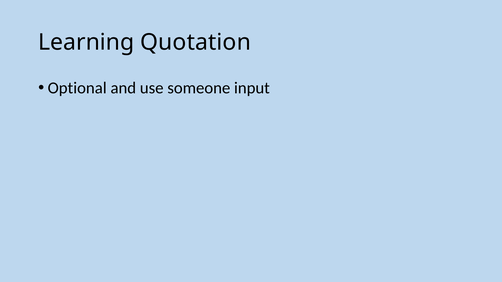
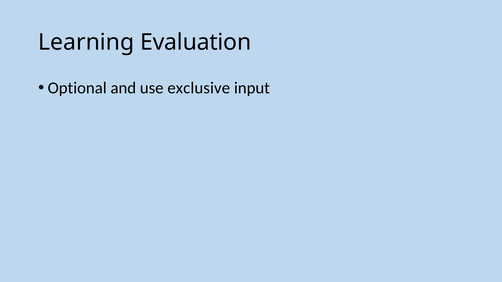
Quotation: Quotation -> Evaluation
someone: someone -> exclusive
